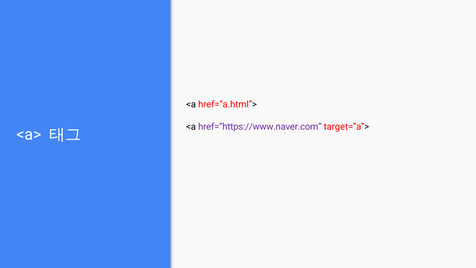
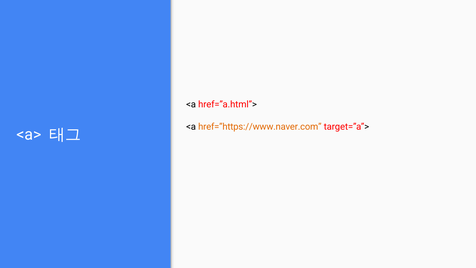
href=”https://www.naver.com colour: purple -> orange
